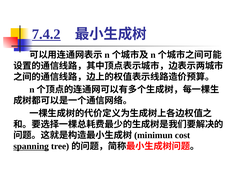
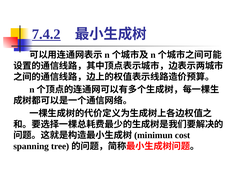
spanning underline: present -> none
